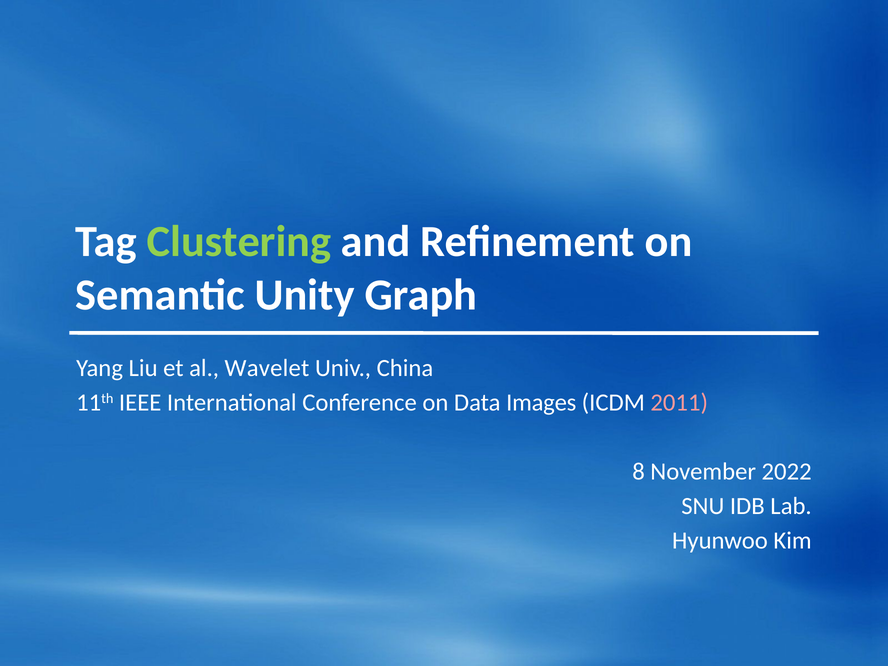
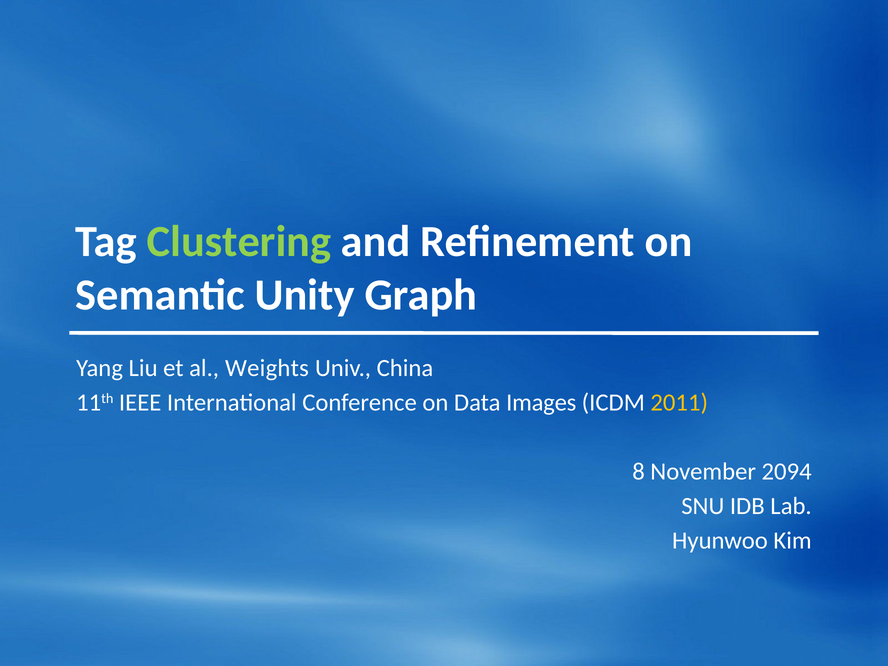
Wavelet: Wavelet -> Weights
2011 colour: pink -> yellow
2022: 2022 -> 2094
